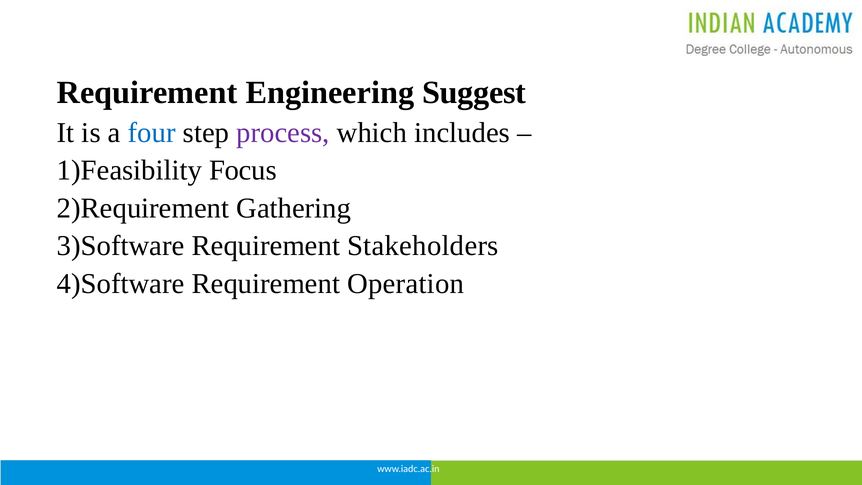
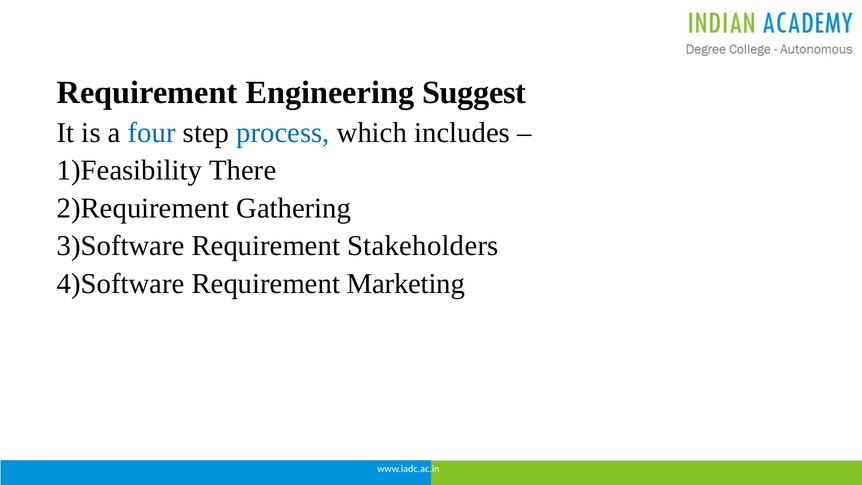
process colour: purple -> blue
Focus: Focus -> There
Operation: Operation -> Marketing
